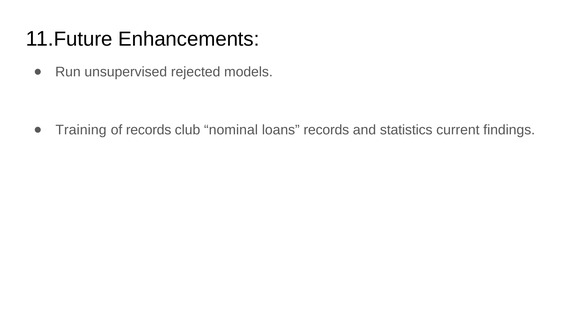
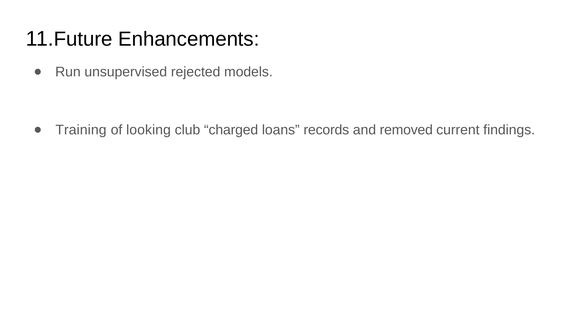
of records: records -> looking
nominal: nominal -> charged
statistics: statistics -> removed
